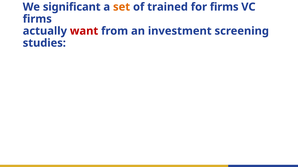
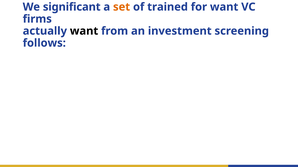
for firms: firms -> want
want at (84, 31) colour: red -> black
studies: studies -> follows
